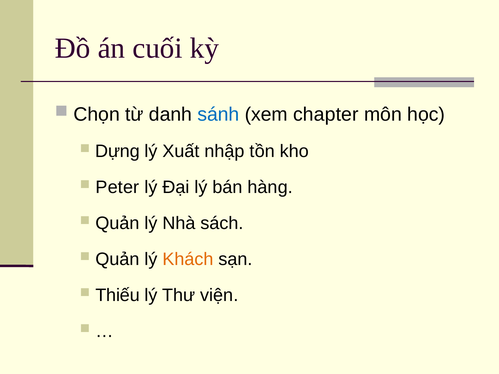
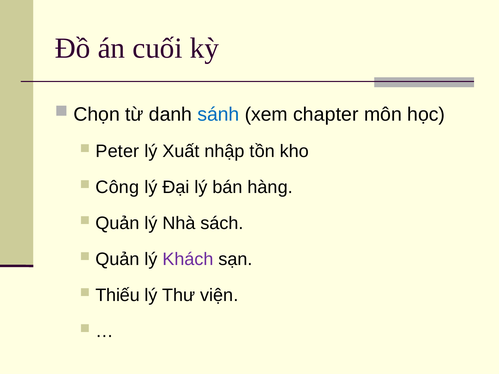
Dựng: Dựng -> Peter
Peter: Peter -> Công
Khách colour: orange -> purple
